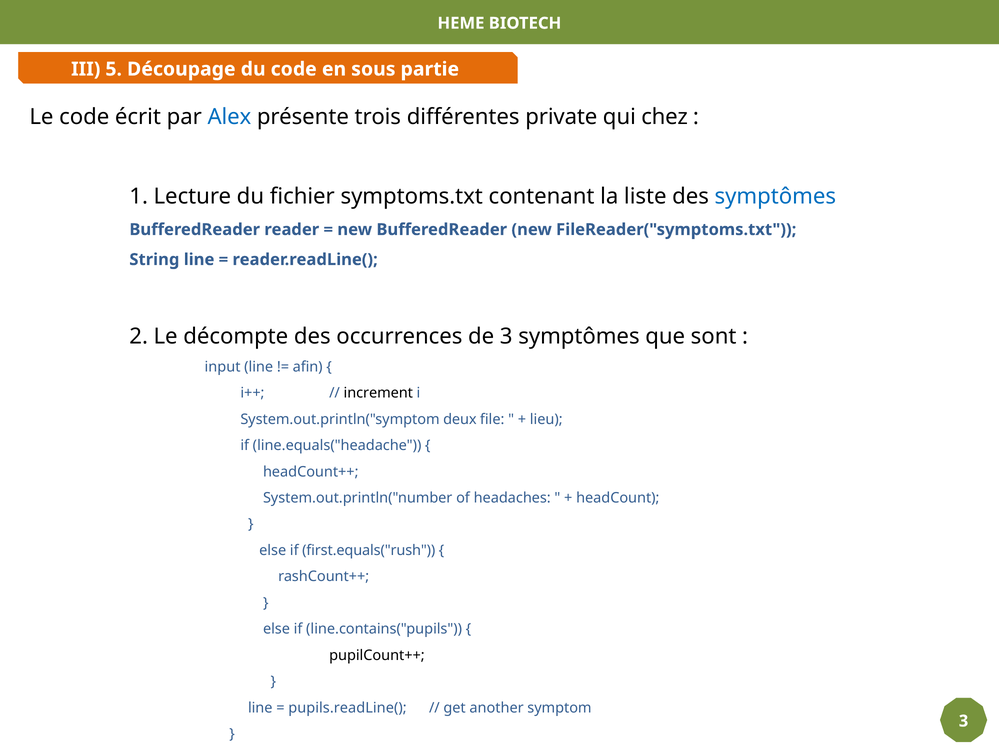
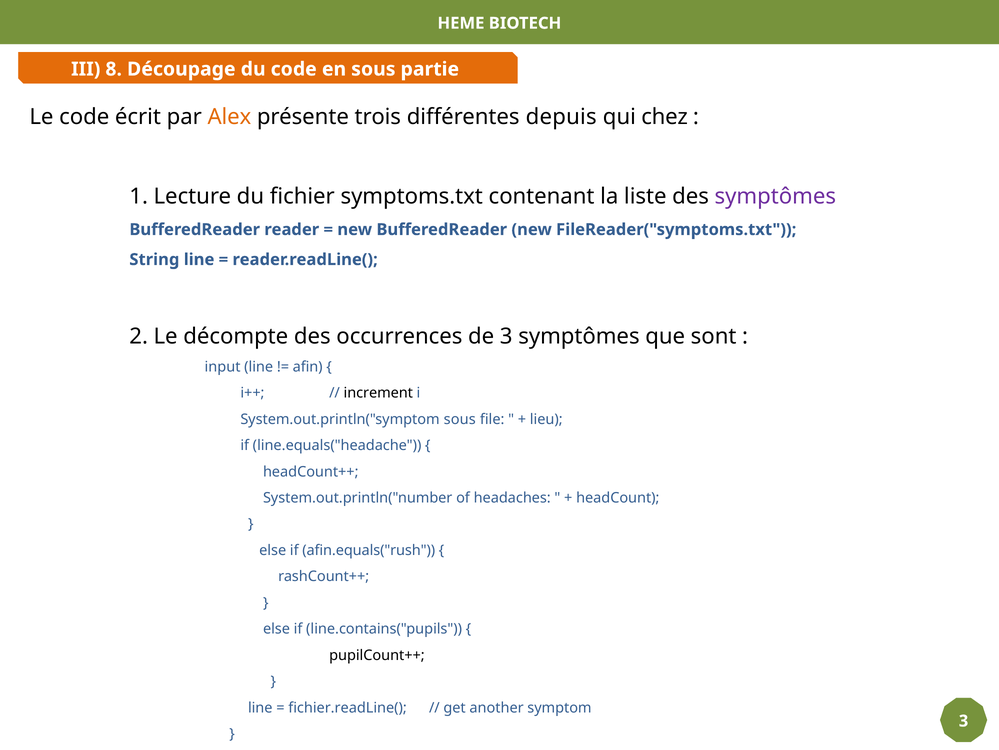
5: 5 -> 8
Alex colour: blue -> orange
private: private -> depuis
symptômes at (775, 196) colour: blue -> purple
System.out.println("symptom deux: deux -> sous
first.equals("rush: first.equals("rush -> afin.equals("rush
pupils.readLine(: pupils.readLine( -> fichier.readLine(
